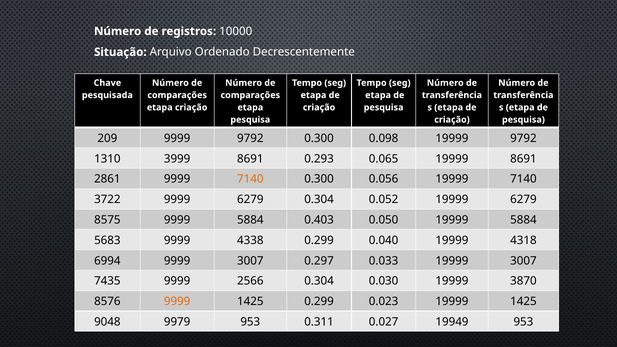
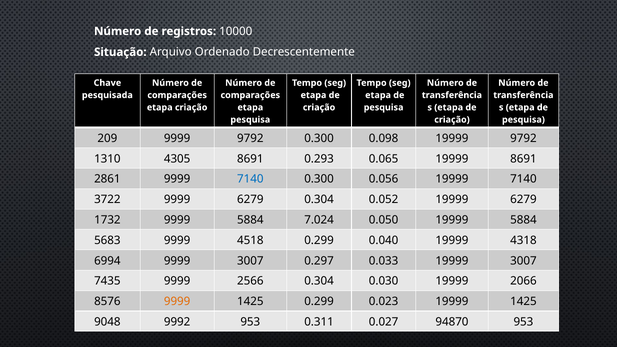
3999: 3999 -> 4305
7140 at (250, 179) colour: orange -> blue
8575: 8575 -> 1732
0.403: 0.403 -> 7.024
4338: 4338 -> 4518
3870: 3870 -> 2066
9979: 9979 -> 9992
19949: 19949 -> 94870
